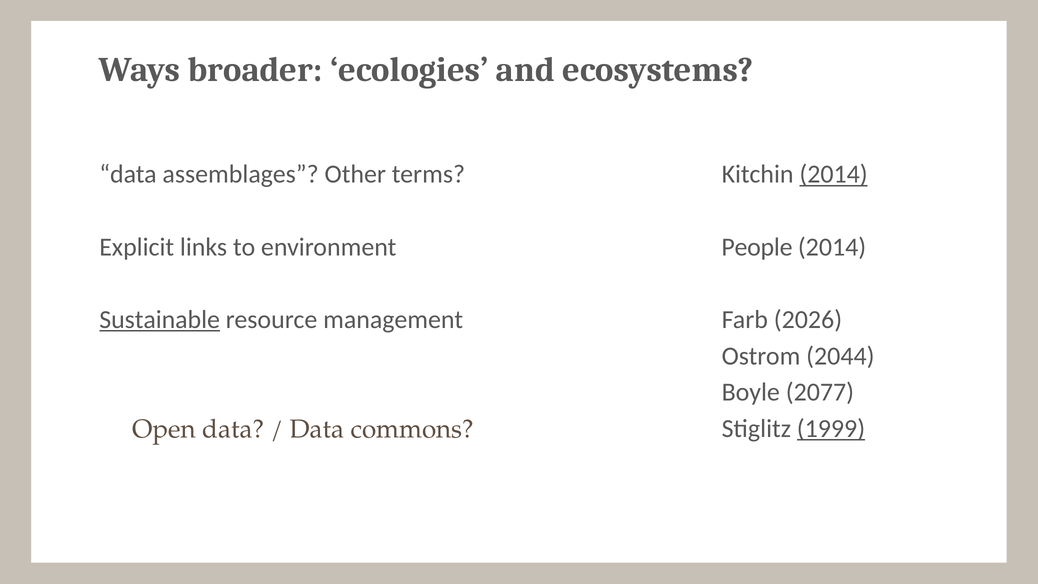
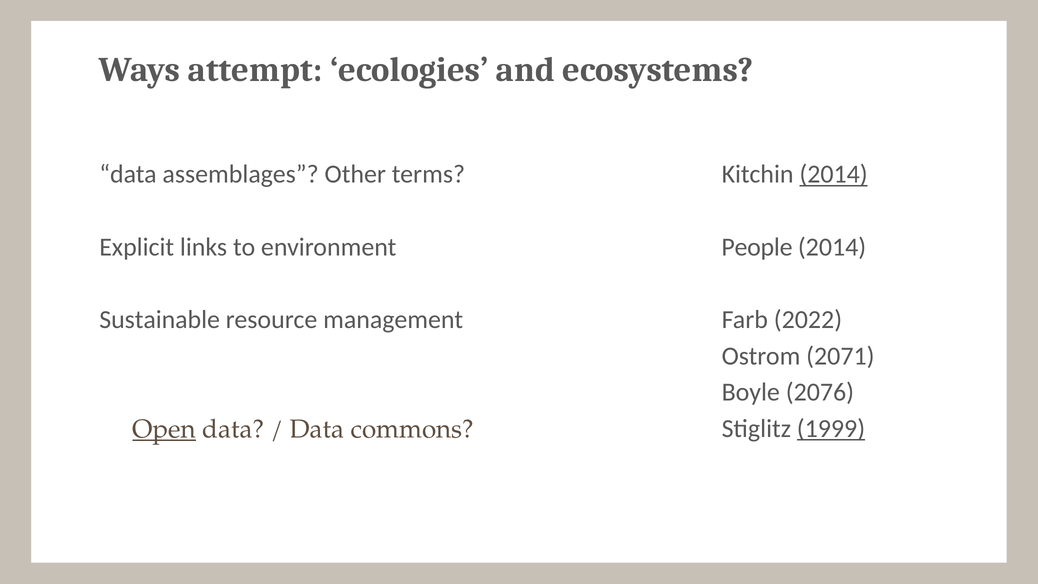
broader: broader -> attempt
Sustainable underline: present -> none
2026: 2026 -> 2022
2044: 2044 -> 2071
2077: 2077 -> 2076
Open underline: none -> present
